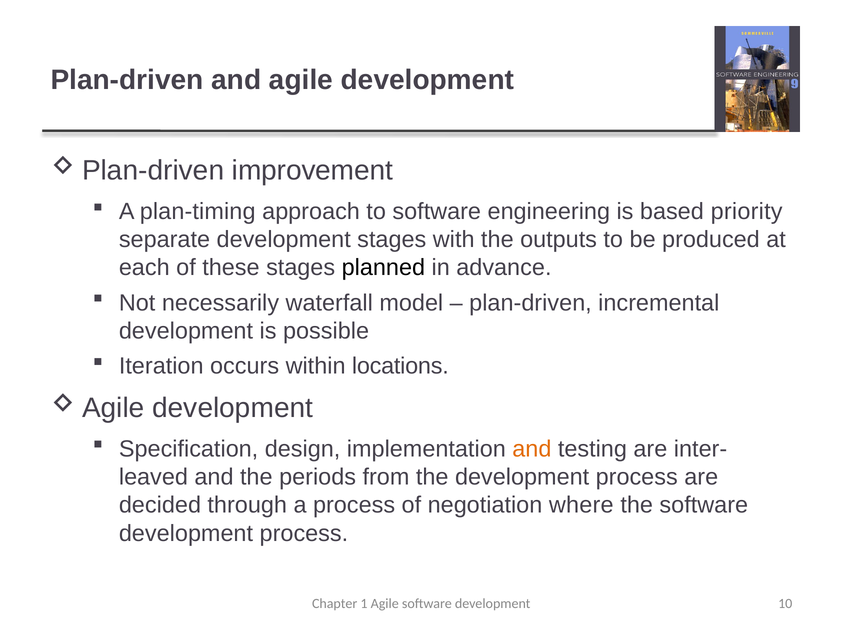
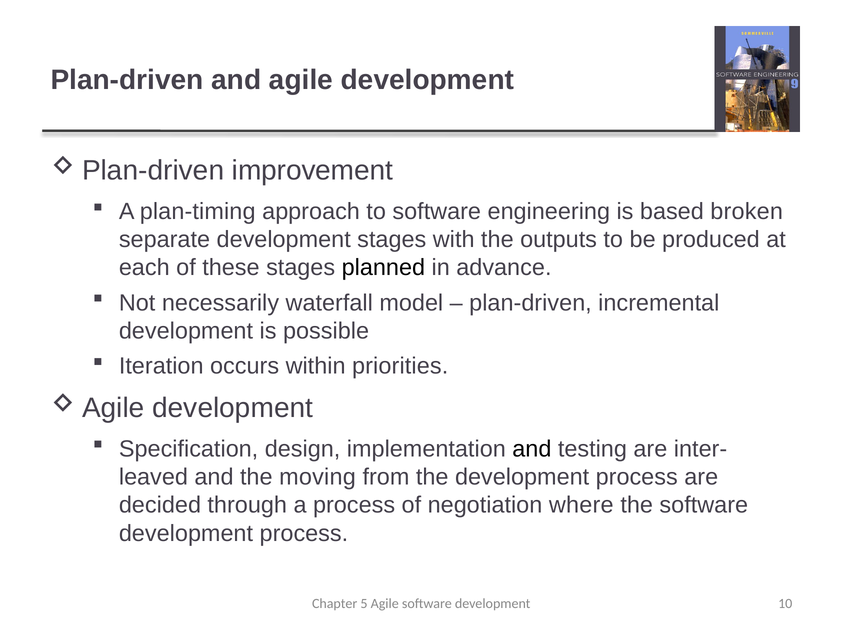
priority: priority -> broken
locations: locations -> priorities
and at (532, 449) colour: orange -> black
periods: periods -> moving
1: 1 -> 5
